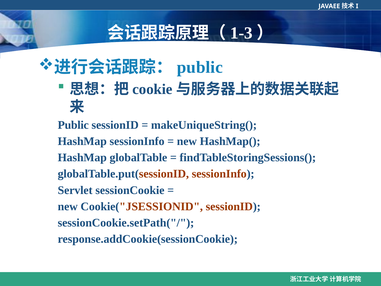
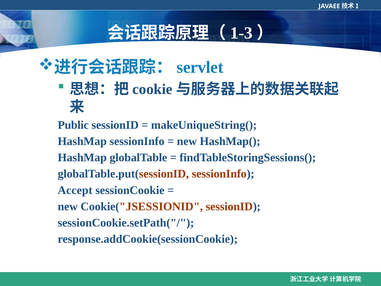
public at (200, 67): public -> servlet
Servlet: Servlet -> Accept
